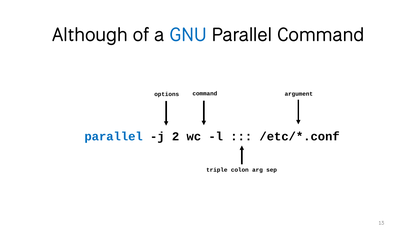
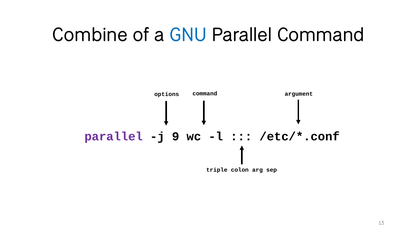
Although: Although -> Combine
parallel at (114, 137) colour: blue -> purple
2: 2 -> 9
